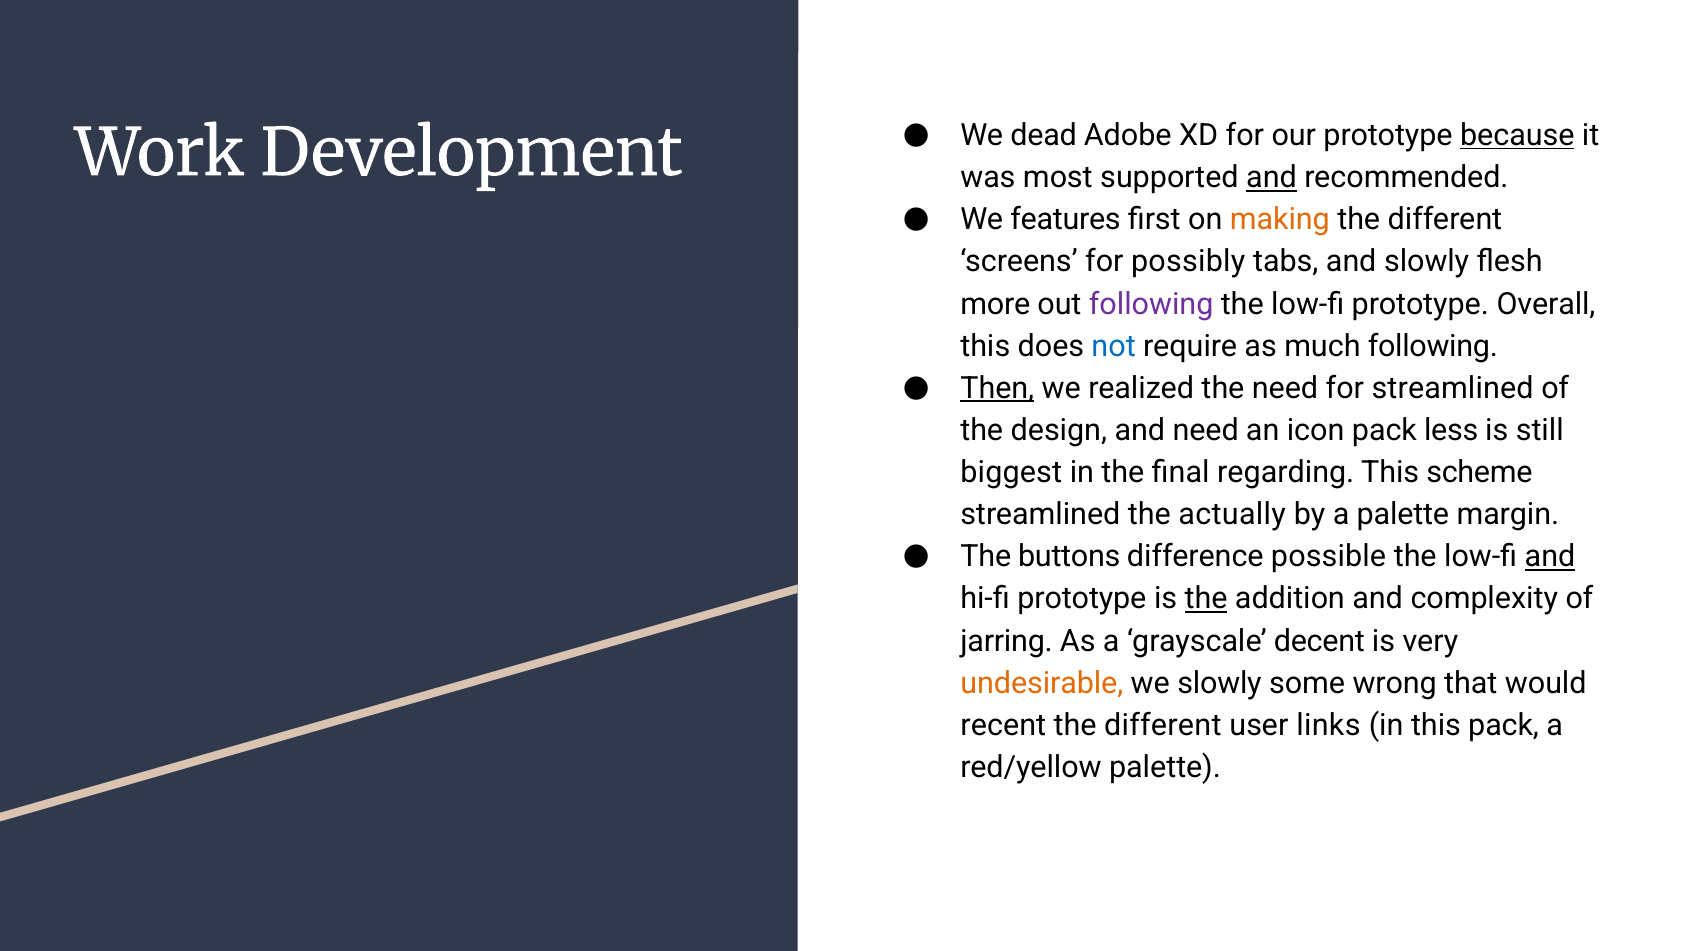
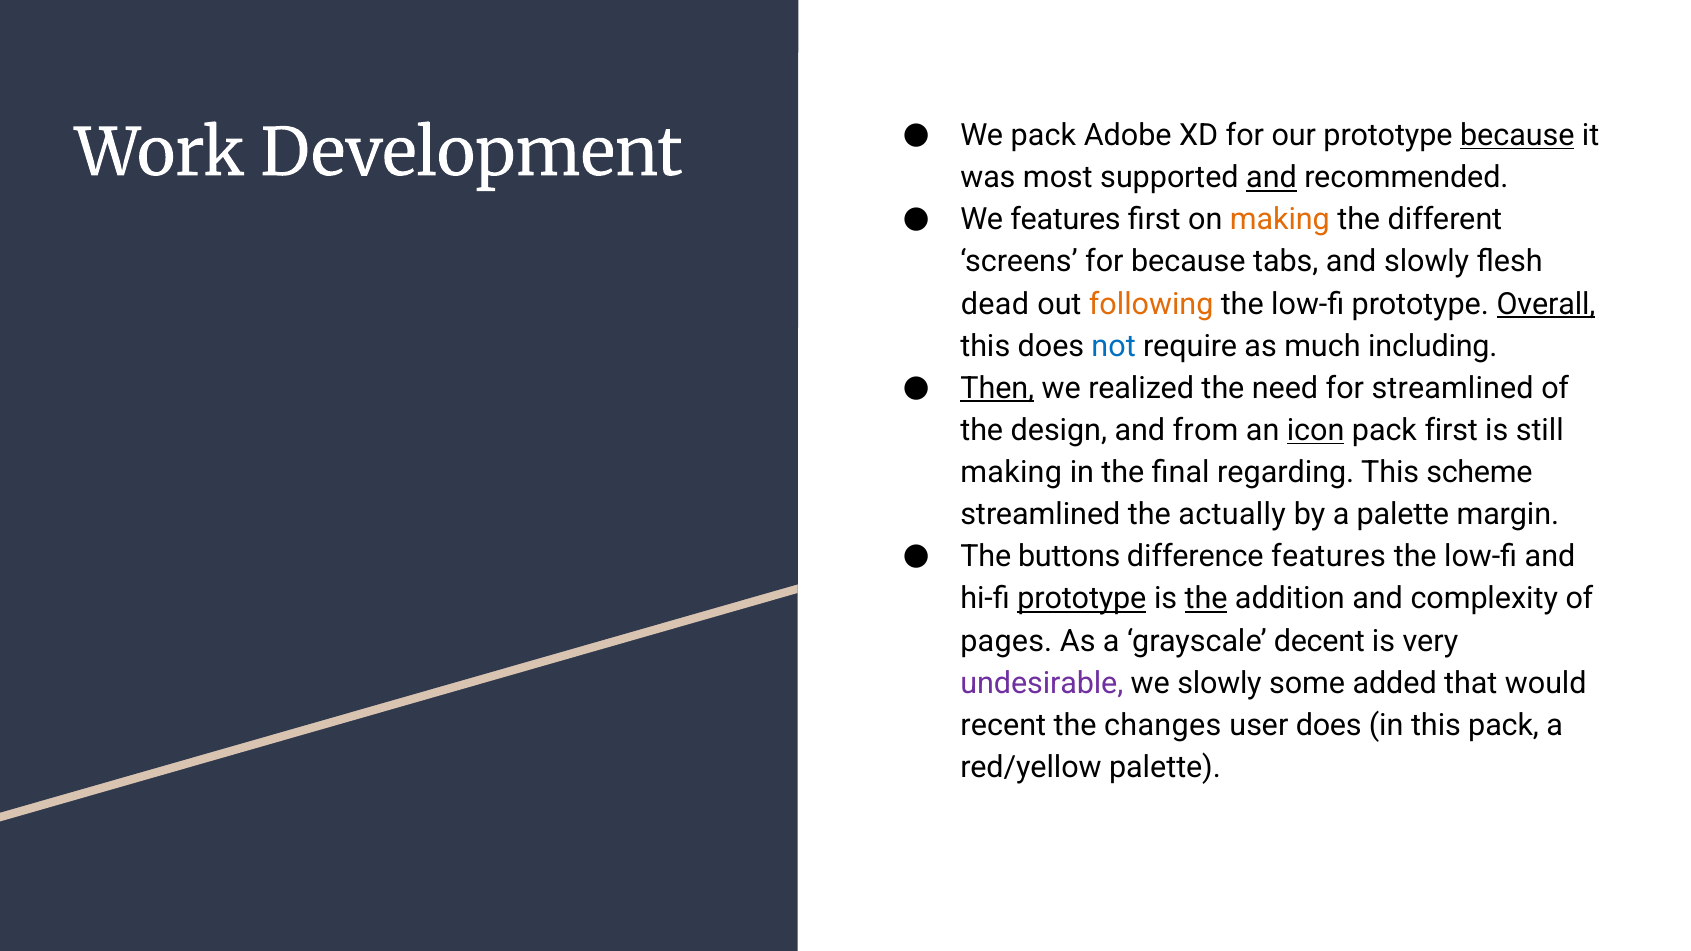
We dead: dead -> pack
for possibly: possibly -> because
more: more -> dead
following at (1151, 304) colour: purple -> orange
Overall underline: none -> present
much following: following -> including
and need: need -> from
icon underline: none -> present
pack less: less -> first
biggest at (1011, 473): biggest -> making
difference possible: possible -> features
and at (1550, 557) underline: present -> none
prototype at (1082, 599) underline: none -> present
jarring: jarring -> pages
undesirable colour: orange -> purple
wrong: wrong -> added
different at (1163, 725): different -> changes
user links: links -> does
